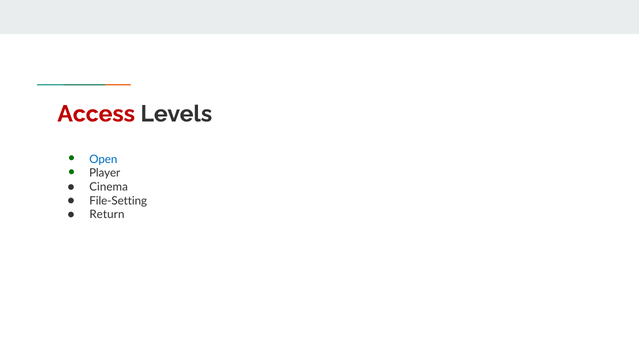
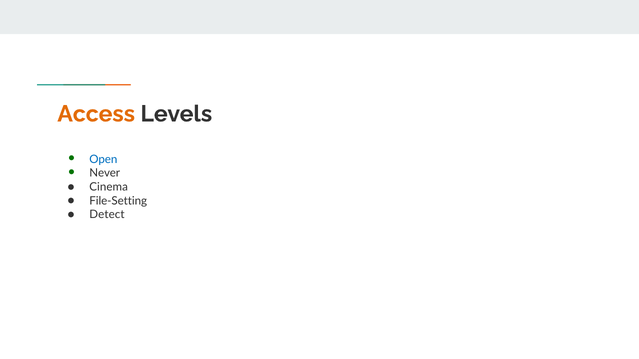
Access colour: red -> orange
Player: Player -> Never
Return: Return -> Detect
